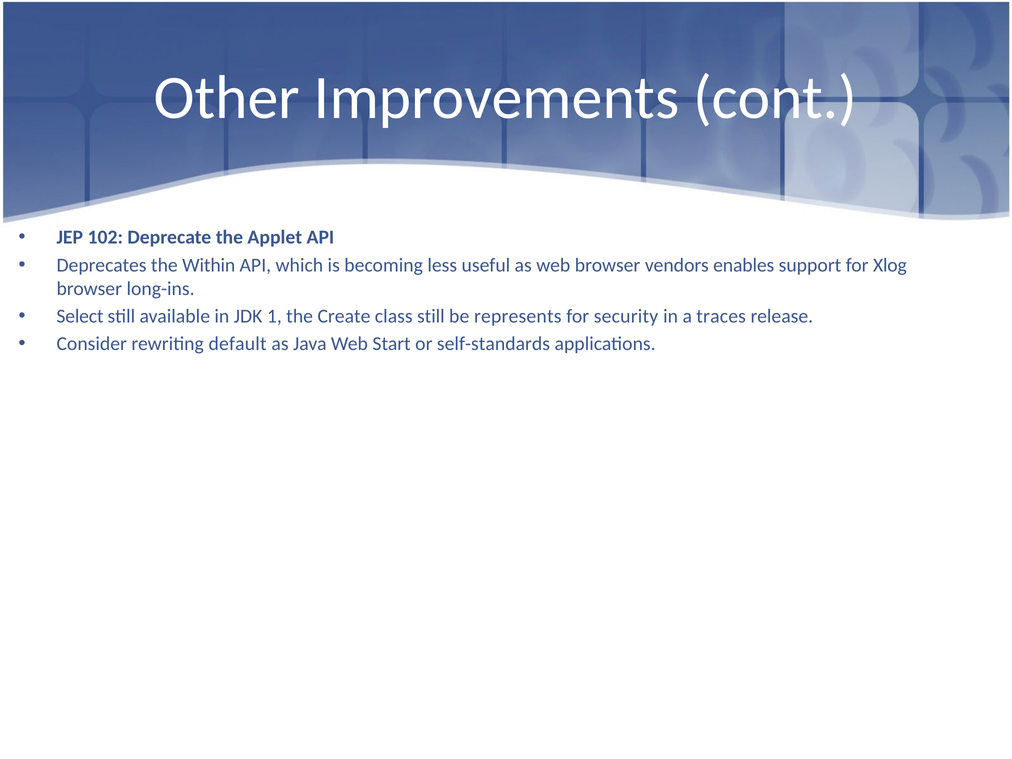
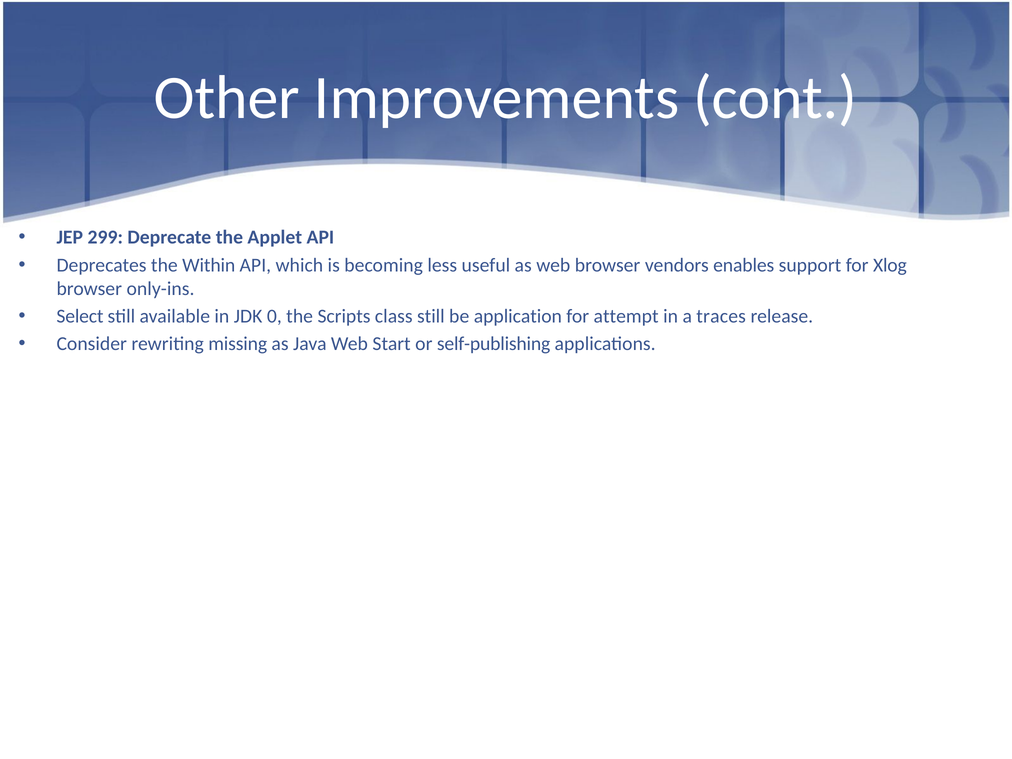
102: 102 -> 299
long-ins: long-ins -> only-ins
1: 1 -> 0
Create: Create -> Scripts
represents: represents -> application
security: security -> attempt
default: default -> missing
self-standards: self-standards -> self-publishing
